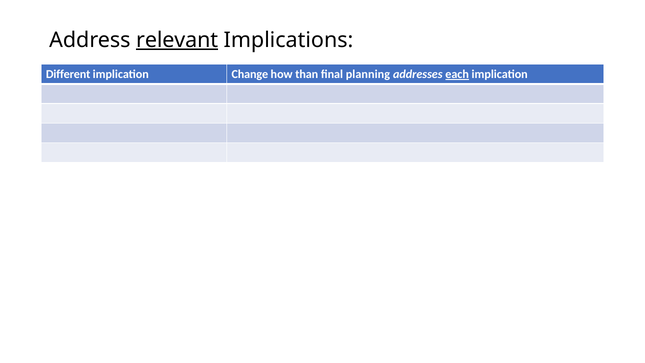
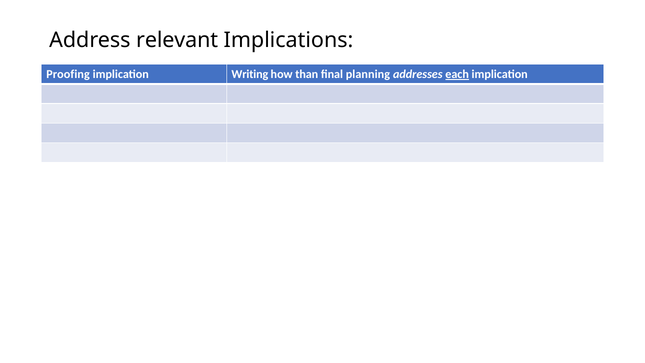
relevant underline: present -> none
Different: Different -> Proofing
Change: Change -> Writing
